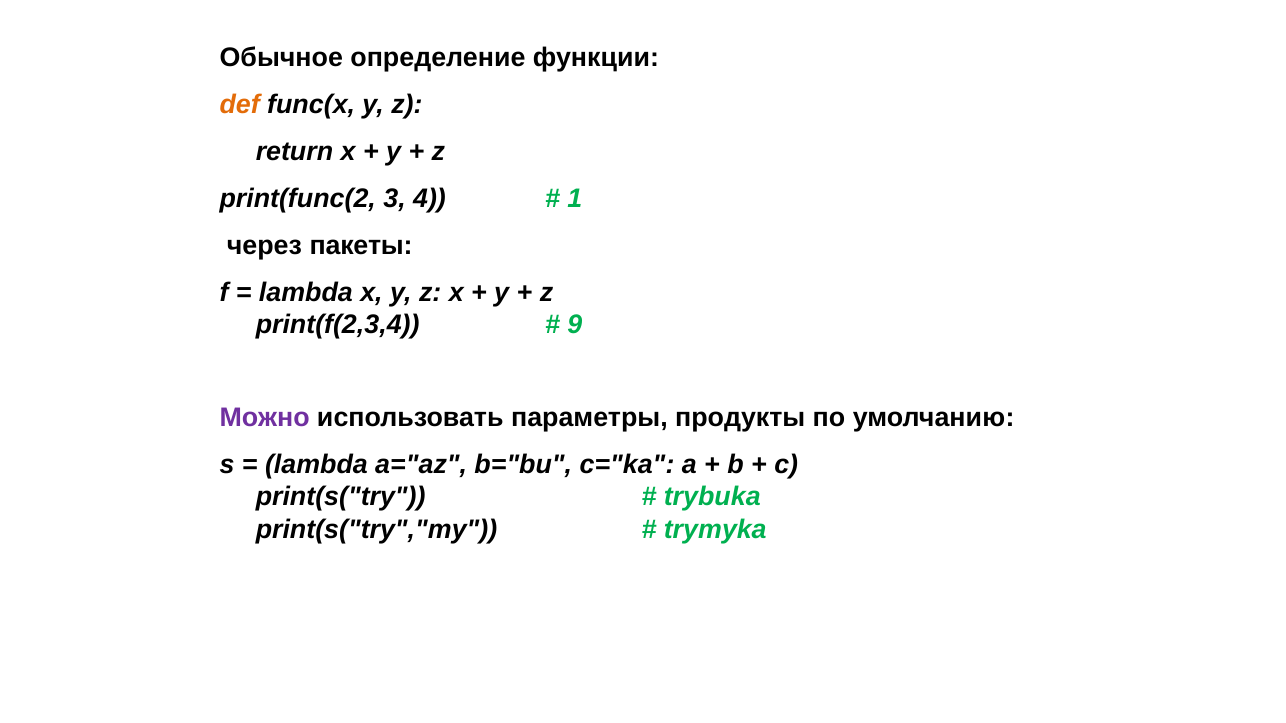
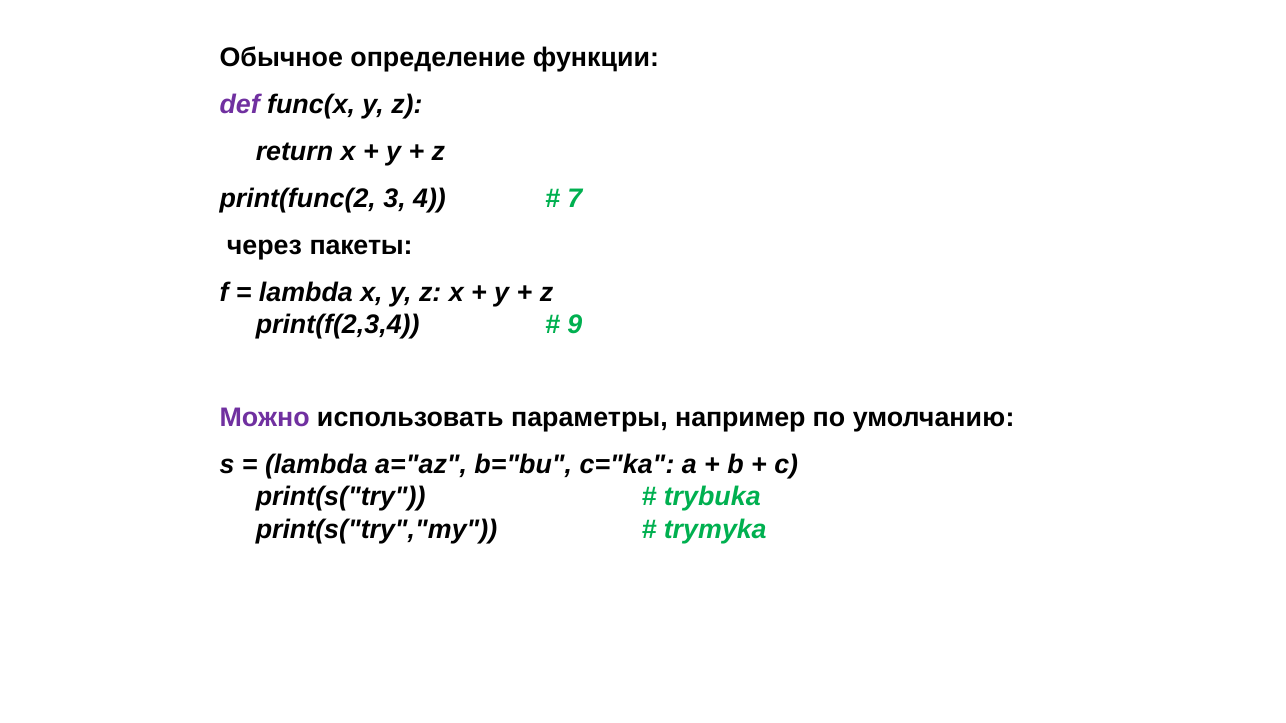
def colour: orange -> purple
1: 1 -> 7
продукты: продукты -> например
